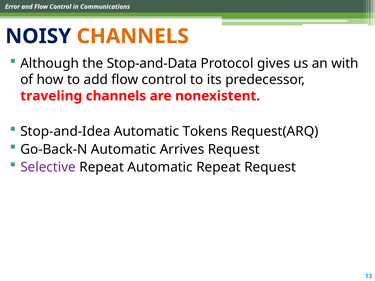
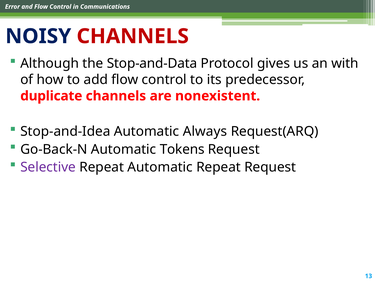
CHANNELS at (133, 36) colour: orange -> red
traveling: traveling -> duplicate
Tokens: Tokens -> Always
Arrives: Arrives -> Tokens
